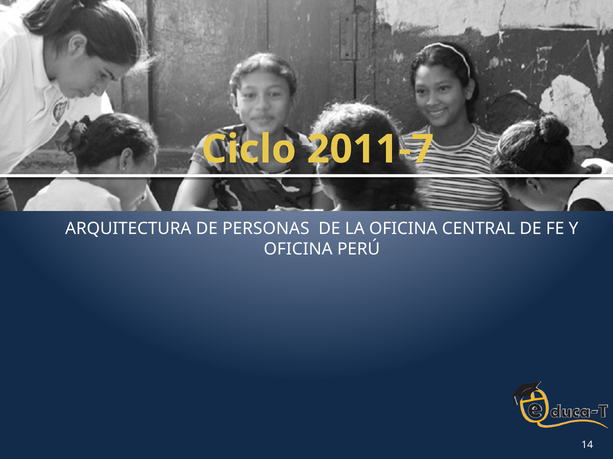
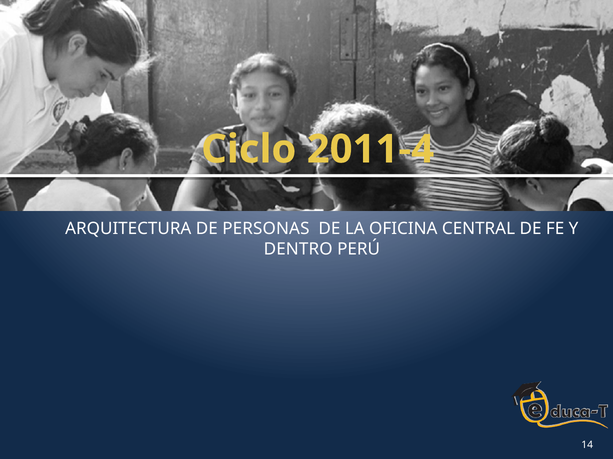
2011-7: 2011-7 -> 2011-4
OFICINA at (298, 250): OFICINA -> DENTRO
